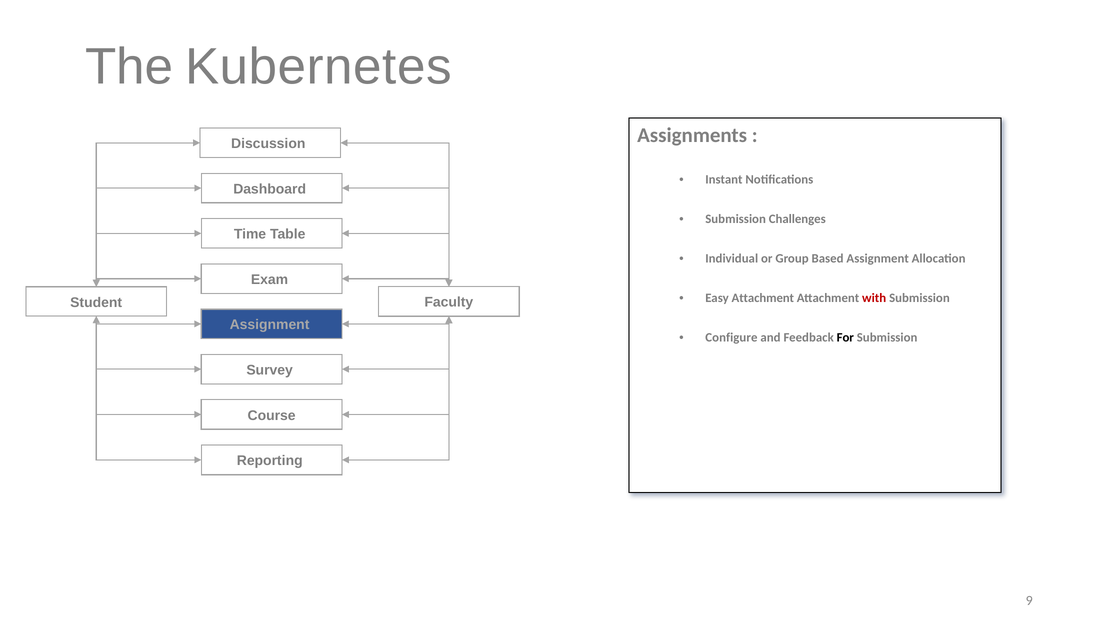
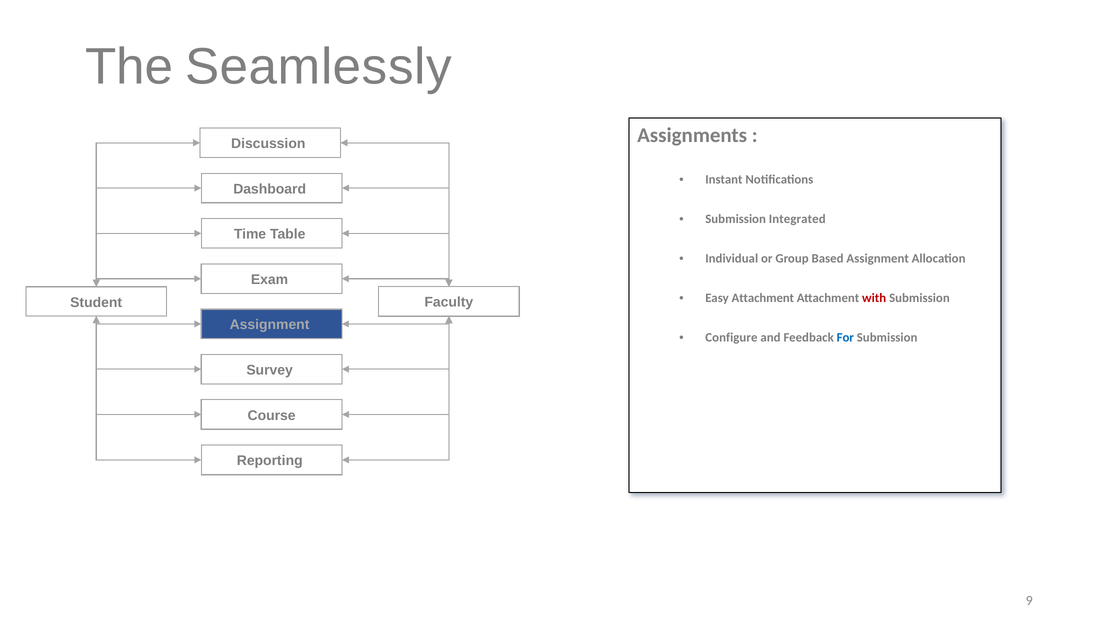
Kubernetes: Kubernetes -> Seamlessly
Challenges: Challenges -> Integrated
For colour: black -> blue
